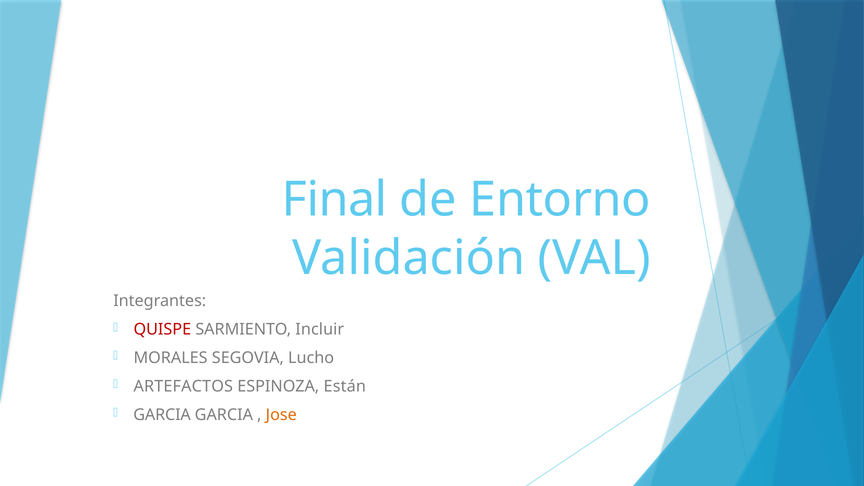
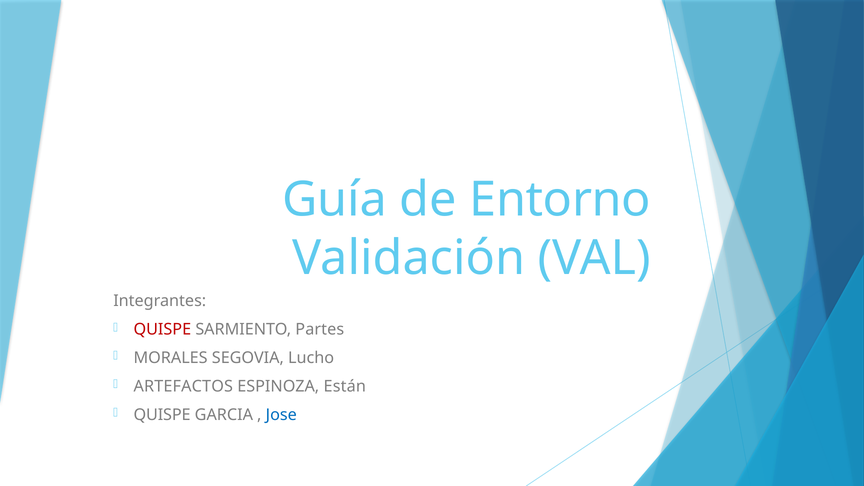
Final: Final -> Guía
Incluir: Incluir -> Partes
GARCIA at (162, 415): GARCIA -> QUISPE
Jose colour: orange -> blue
